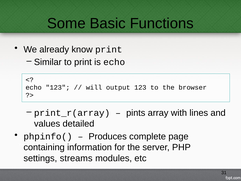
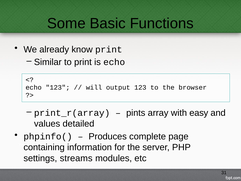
lines: lines -> easy
